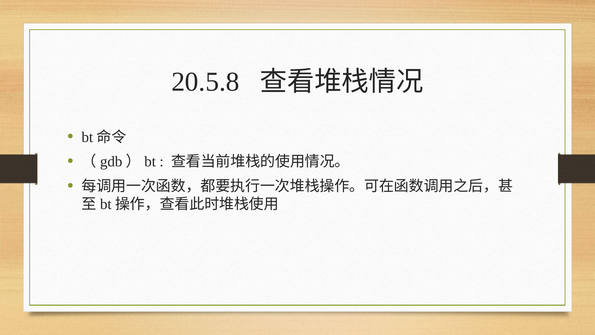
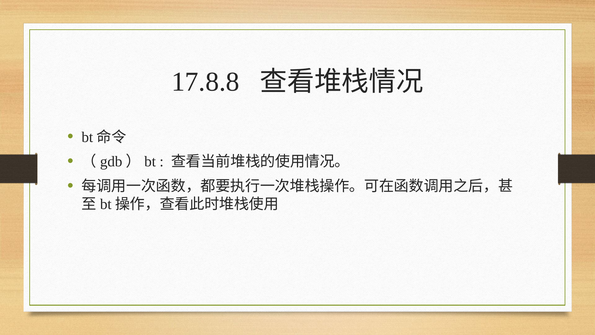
20.5.8: 20.5.8 -> 17.8.8
